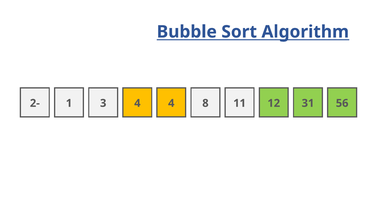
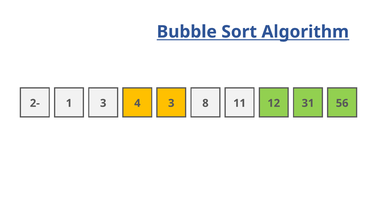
4 4: 4 -> 3
